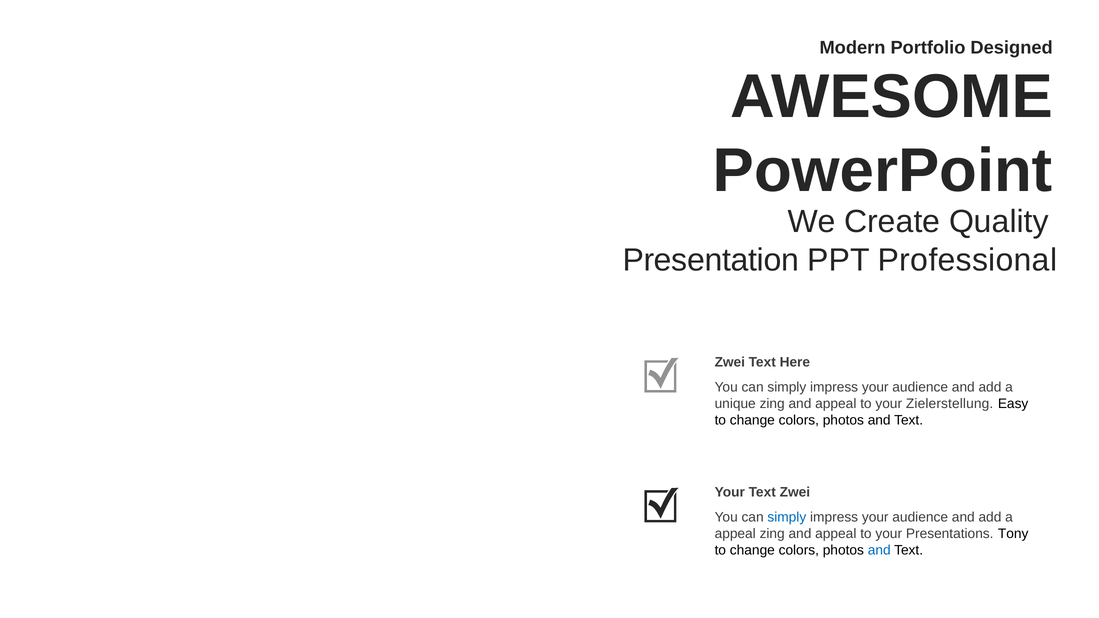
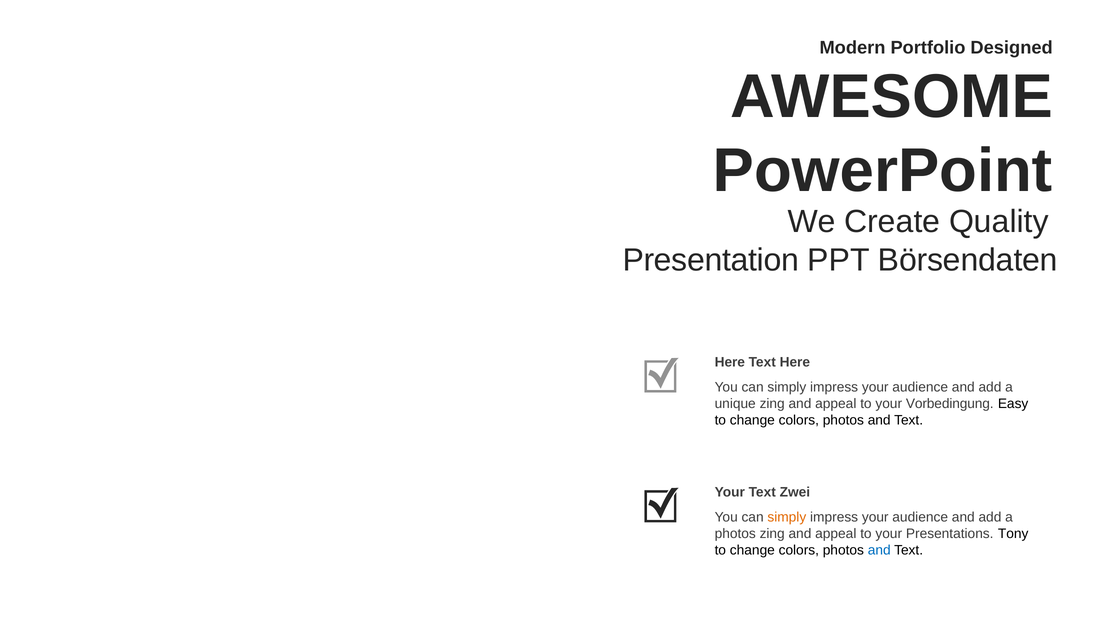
Professional: Professional -> Börsendaten
Zwei at (730, 362): Zwei -> Here
Zielerstellung: Zielerstellung -> Vorbedingung
simply at (787, 517) colour: blue -> orange
appeal at (735, 534): appeal -> photos
